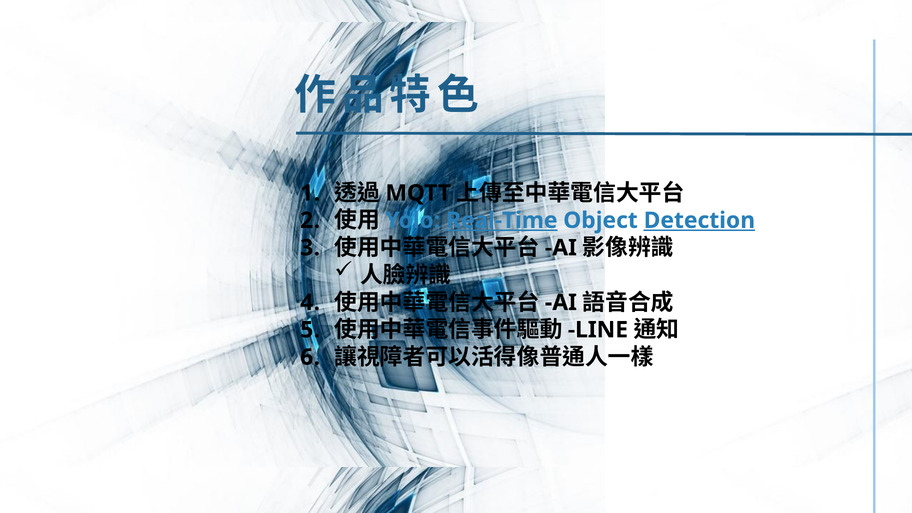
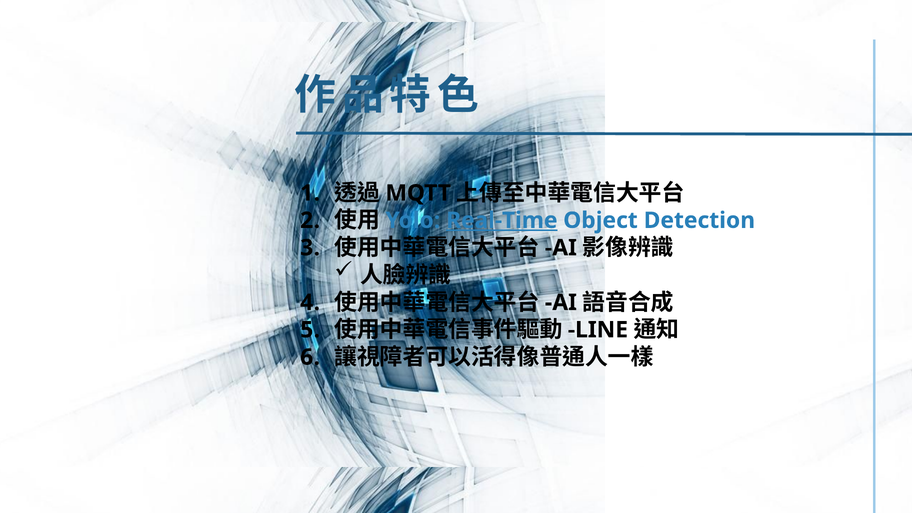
Detection underline: present -> none
